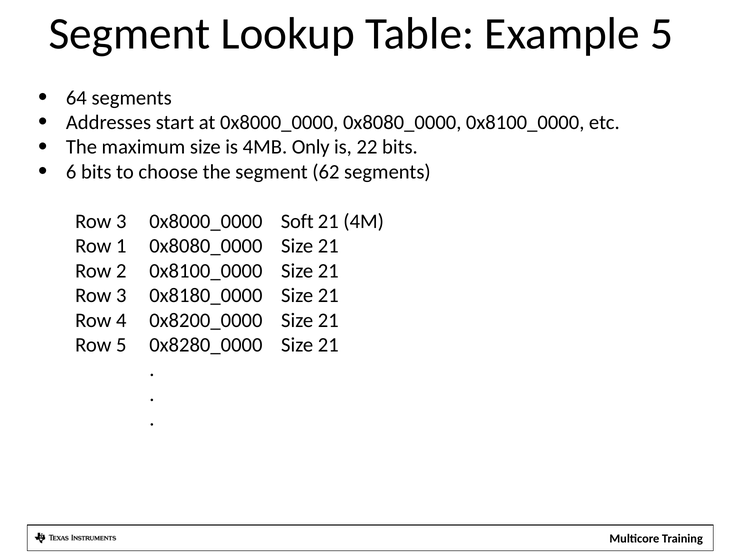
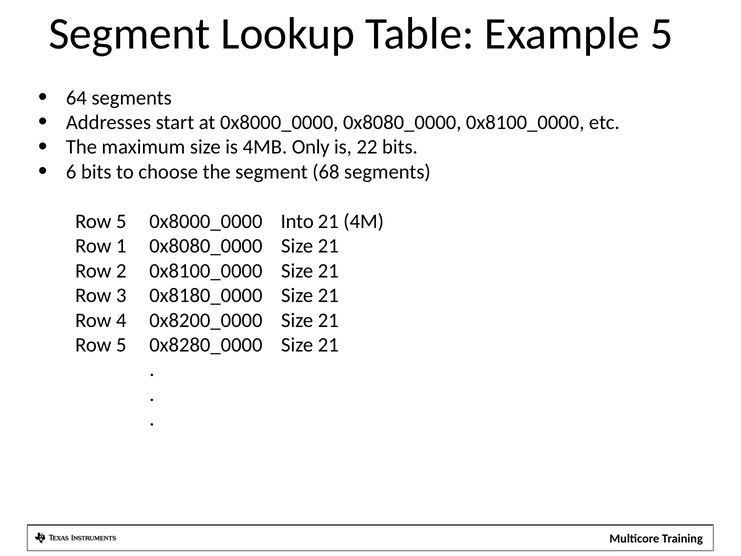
62: 62 -> 68
3 at (121, 221): 3 -> 5
Soft: Soft -> Into
